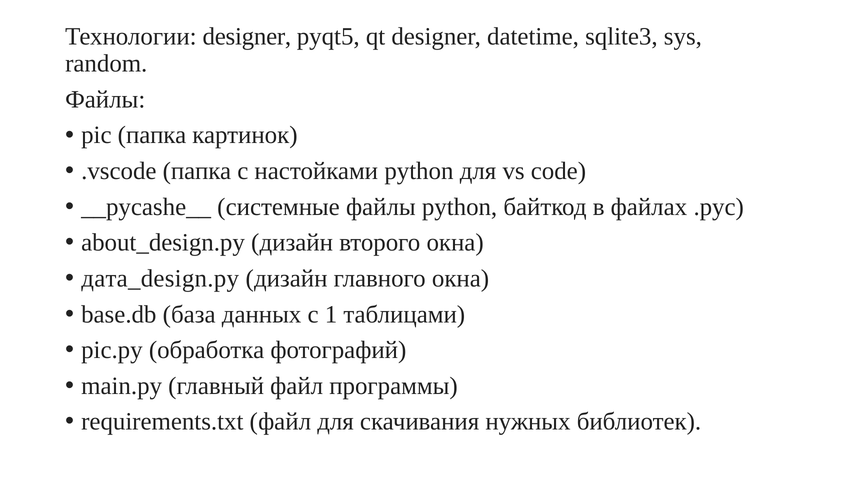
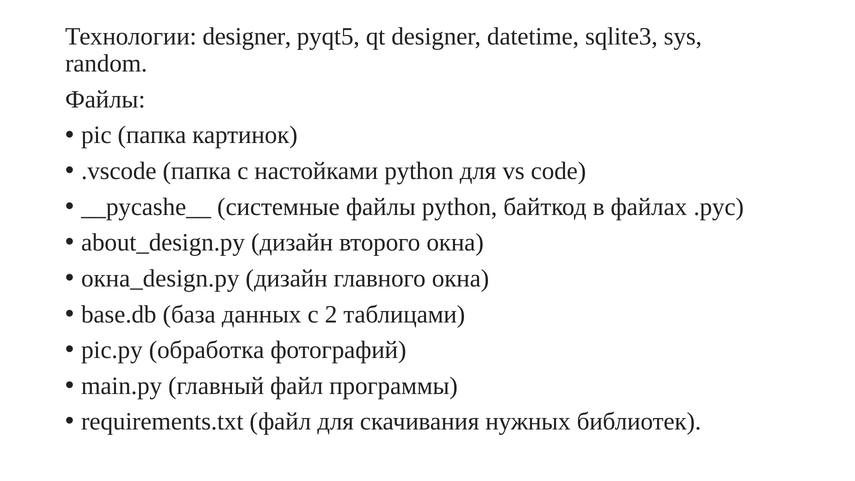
дата_design.py: дата_design.py -> окна_design.py
1: 1 -> 2
